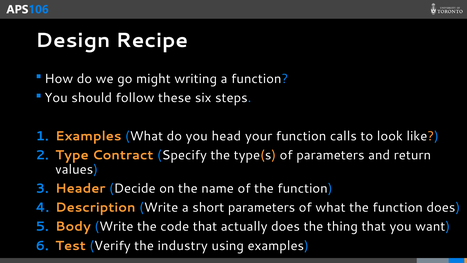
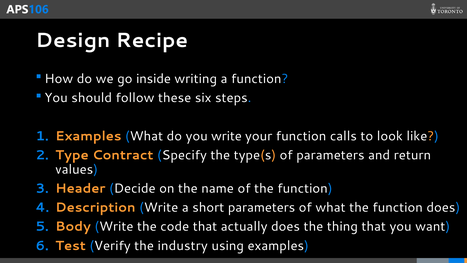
might: might -> inside
you head: head -> write
